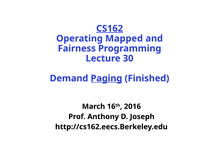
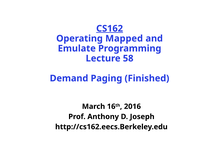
Fairness: Fairness -> Emulate
30: 30 -> 58
Paging underline: present -> none
